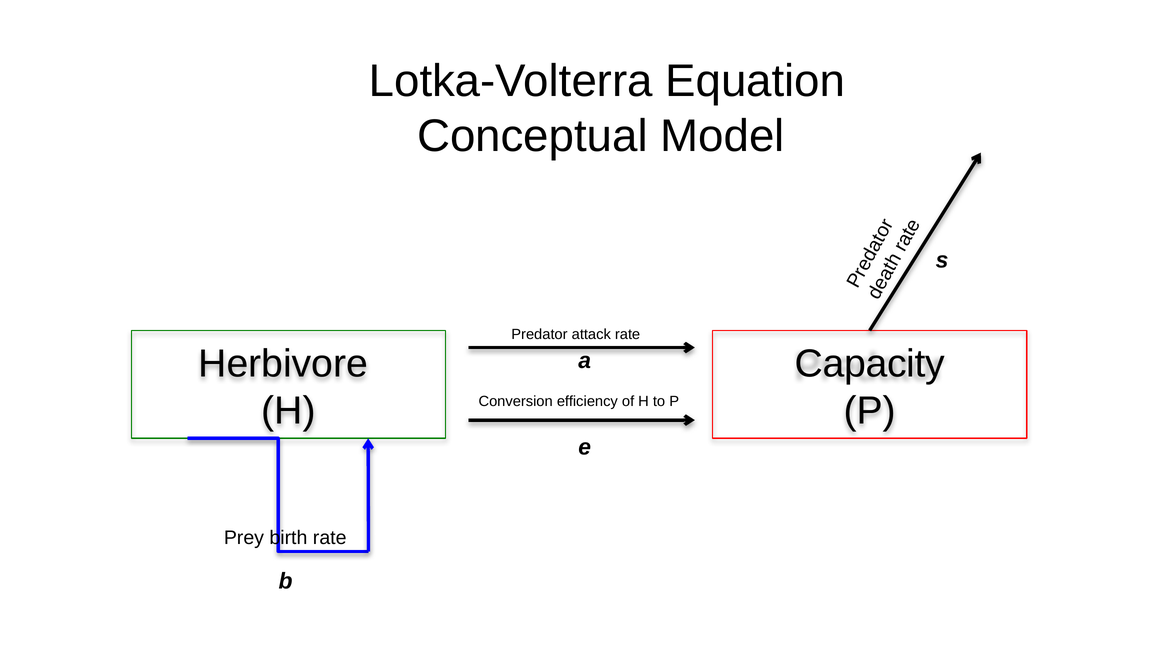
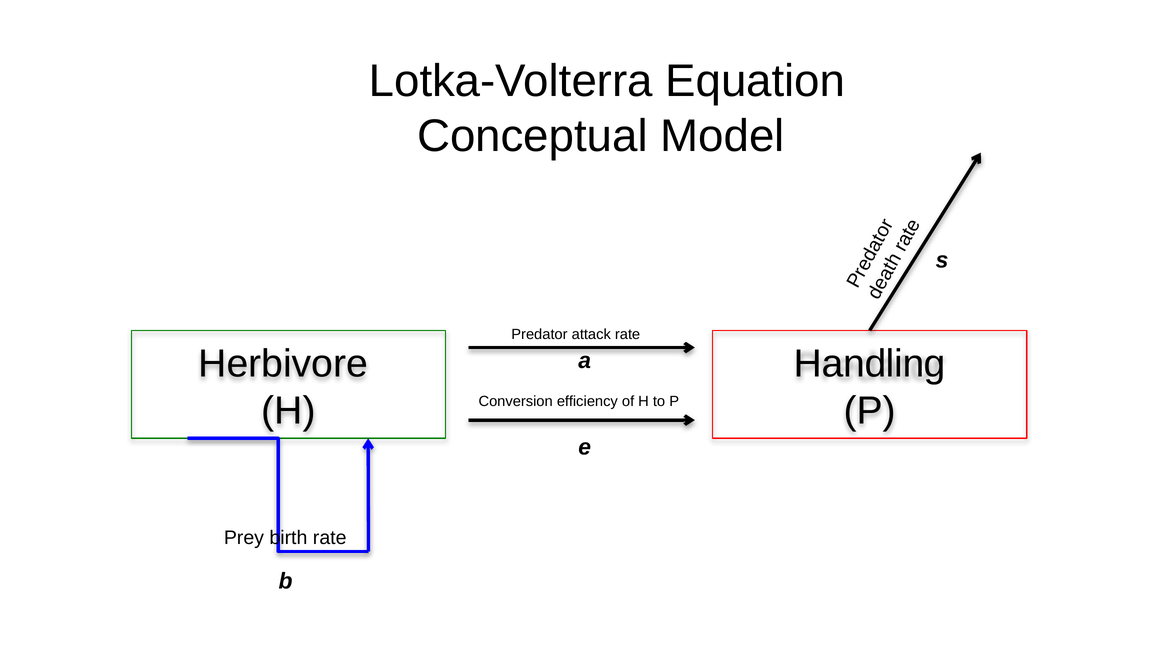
Capacity: Capacity -> Handling
